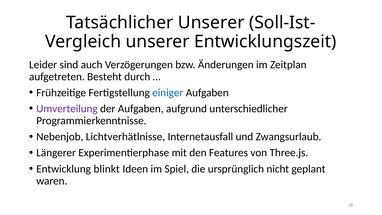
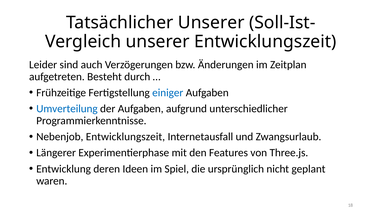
Umverteilung colour: purple -> blue
Nebenjob Lichtverhätlnisse: Lichtverhätlnisse -> Entwicklungszeit
blinkt: blinkt -> deren
